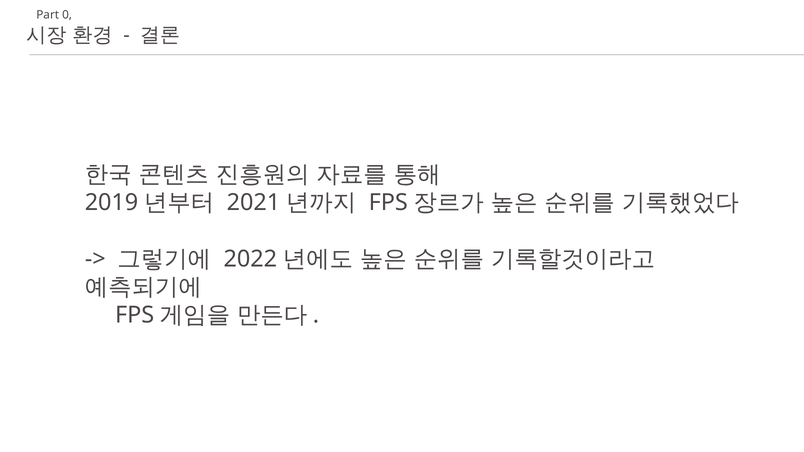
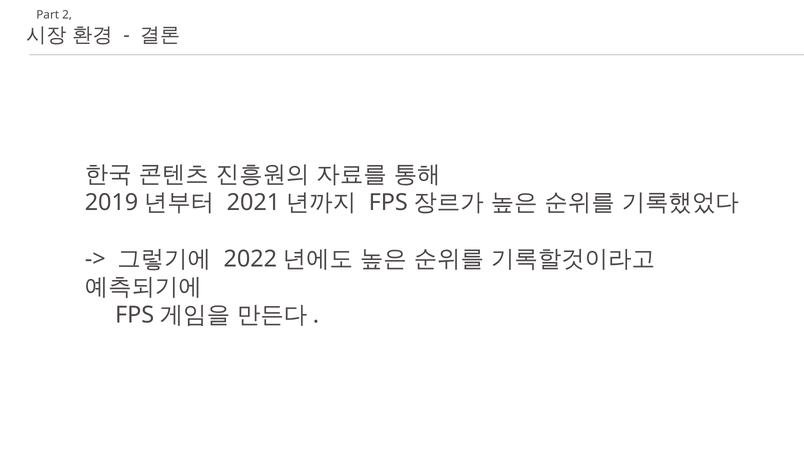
0: 0 -> 2
